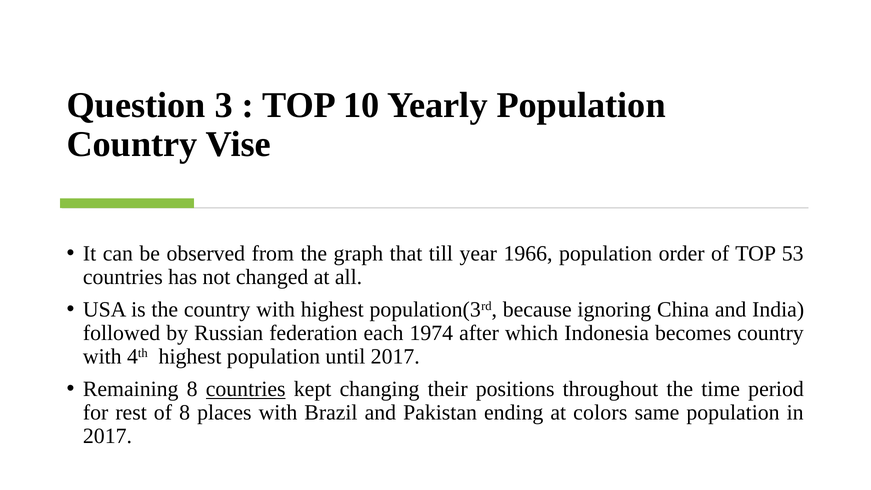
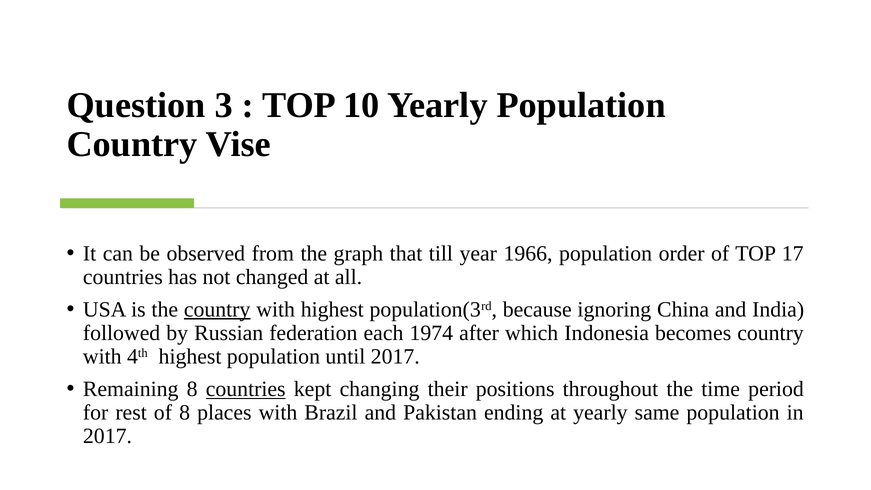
53: 53 -> 17
country at (217, 309) underline: none -> present
at colors: colors -> yearly
